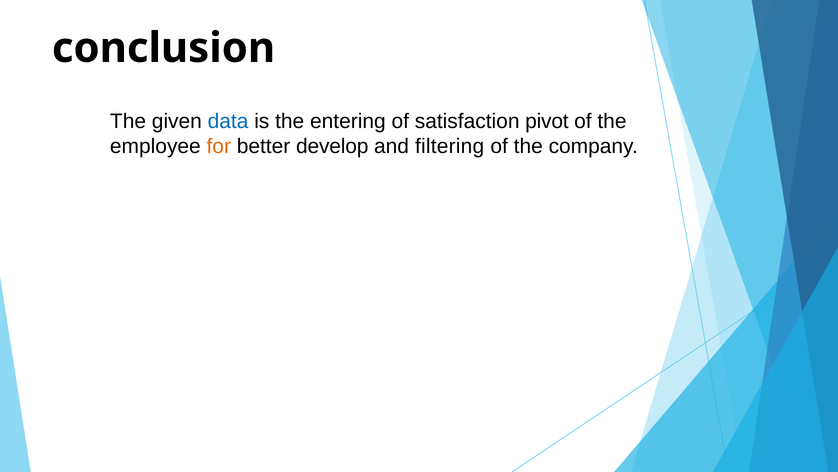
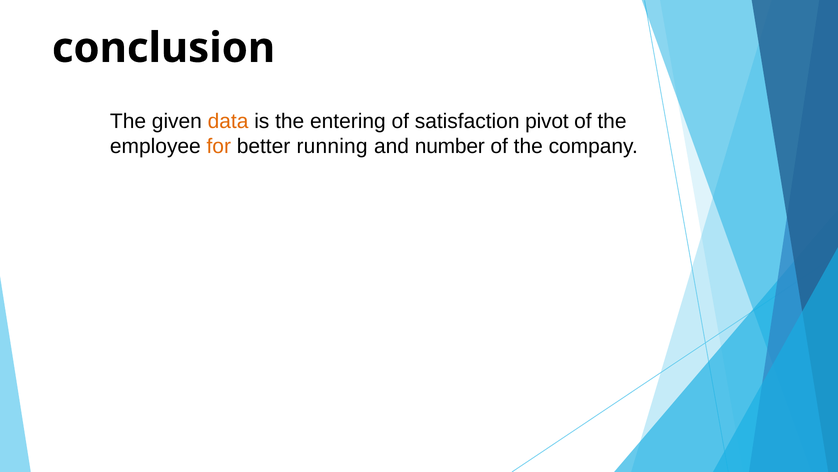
data colour: blue -> orange
develop: develop -> running
filtering: filtering -> number
